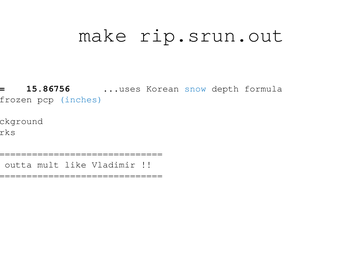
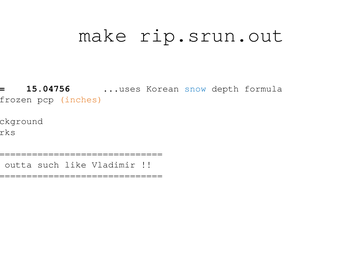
15.86756: 15.86756 -> 15.04756
inches colour: blue -> orange
mult: mult -> such
